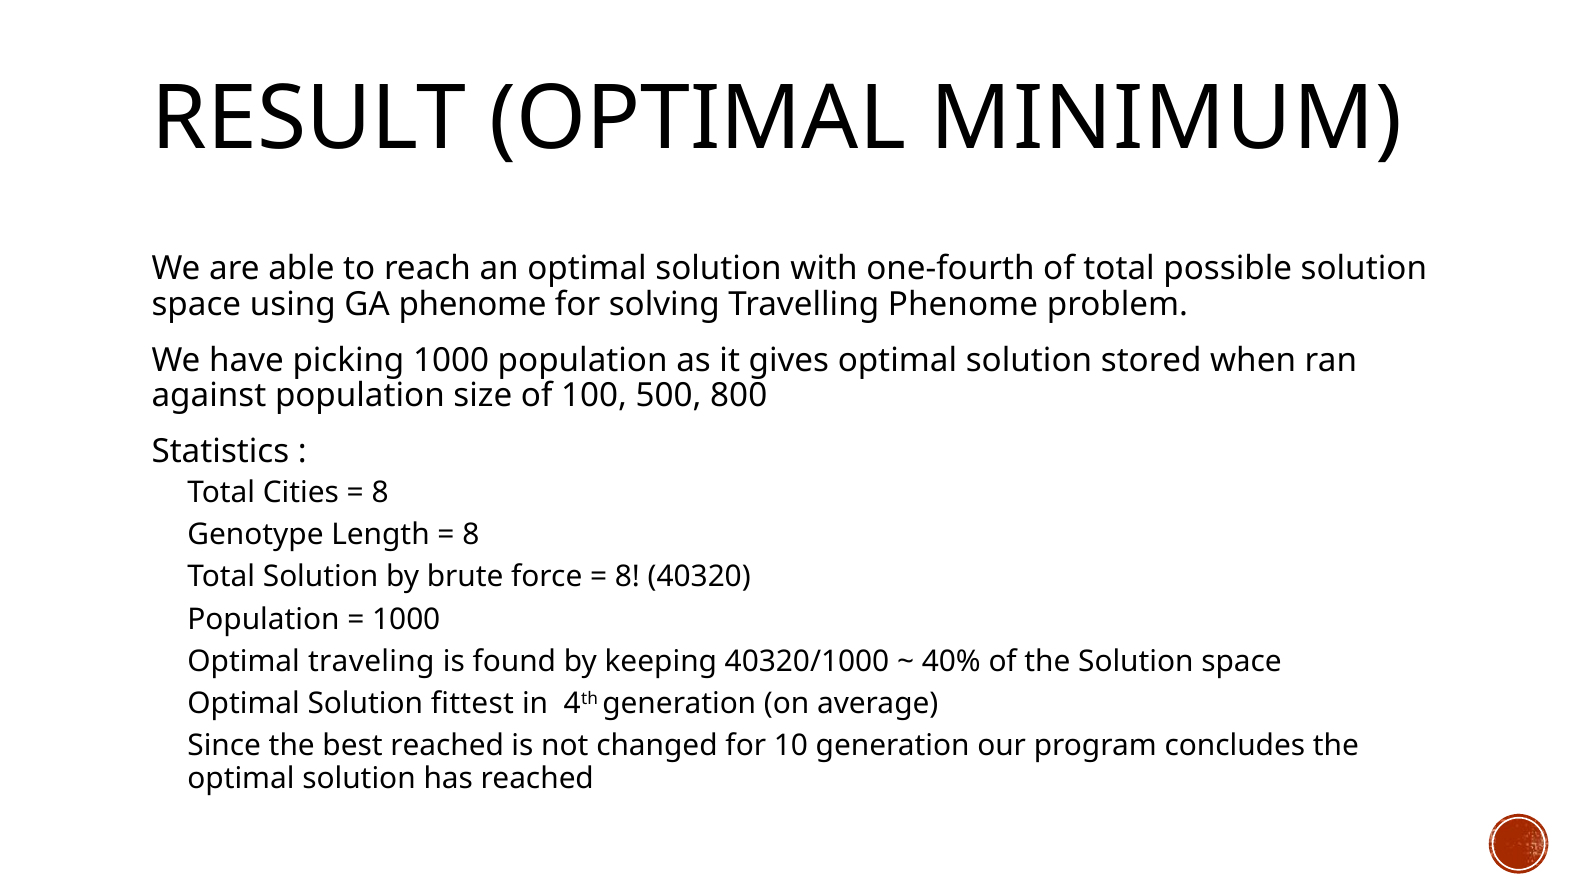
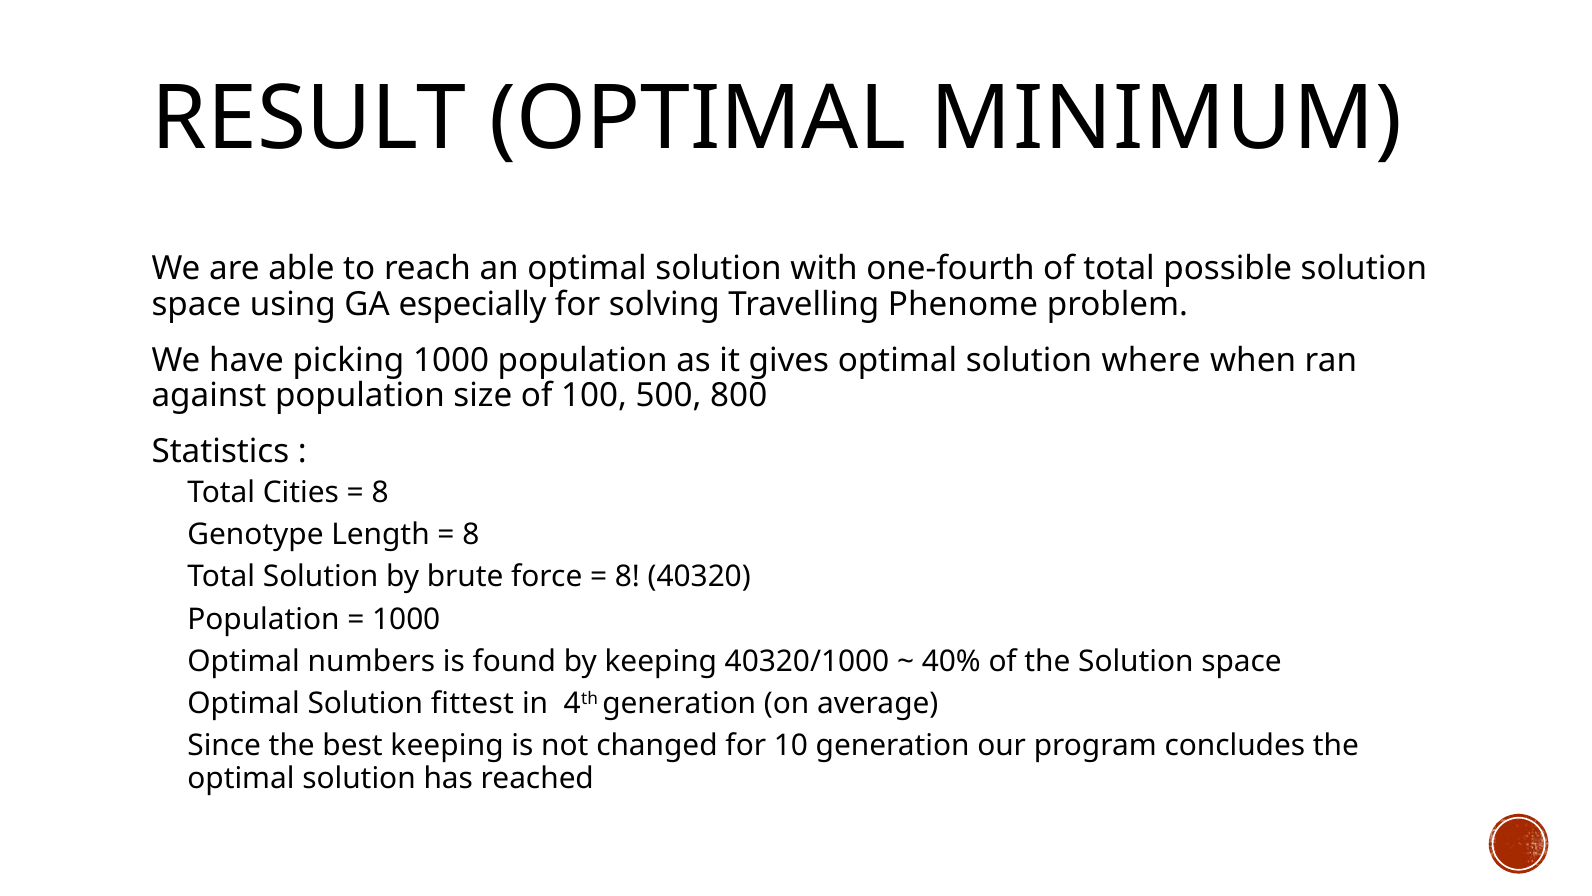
GA phenome: phenome -> especially
stored: stored -> where
traveling: traveling -> numbers
best reached: reached -> keeping
